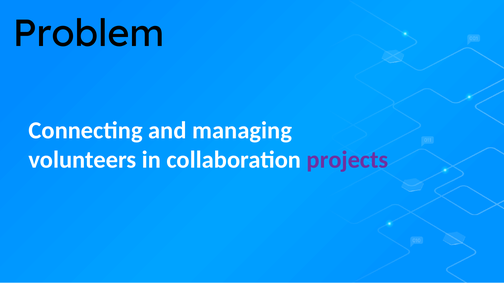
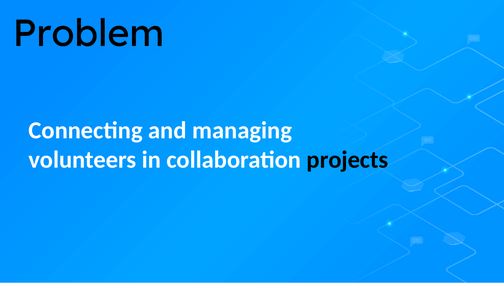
projects colour: purple -> black
